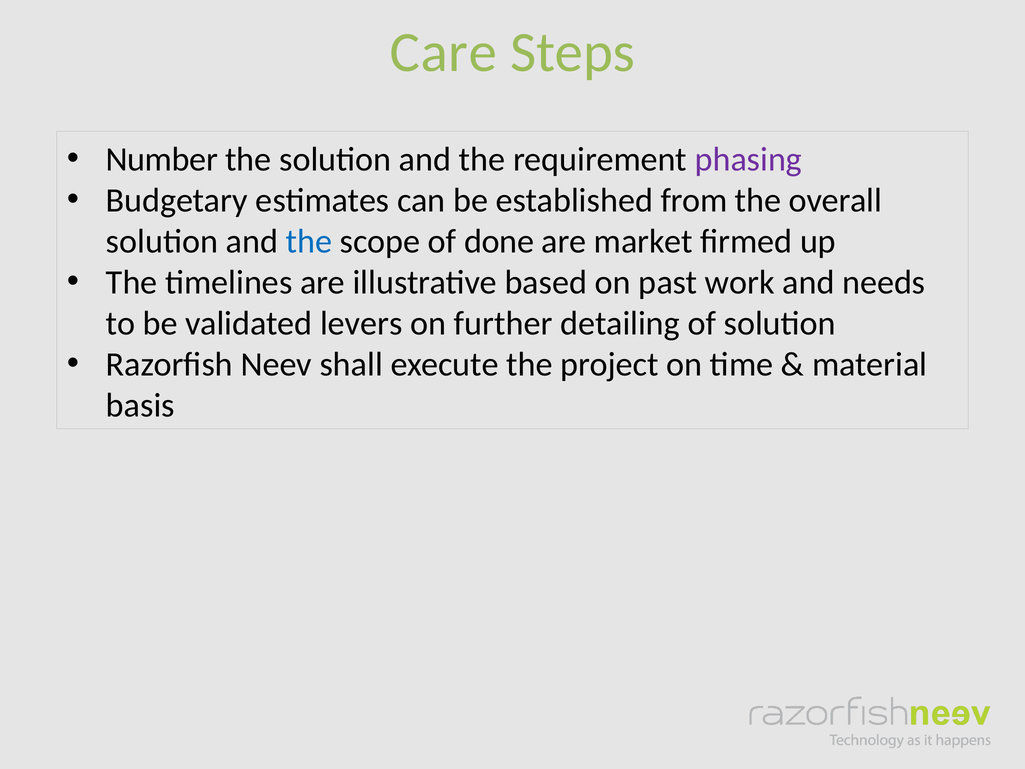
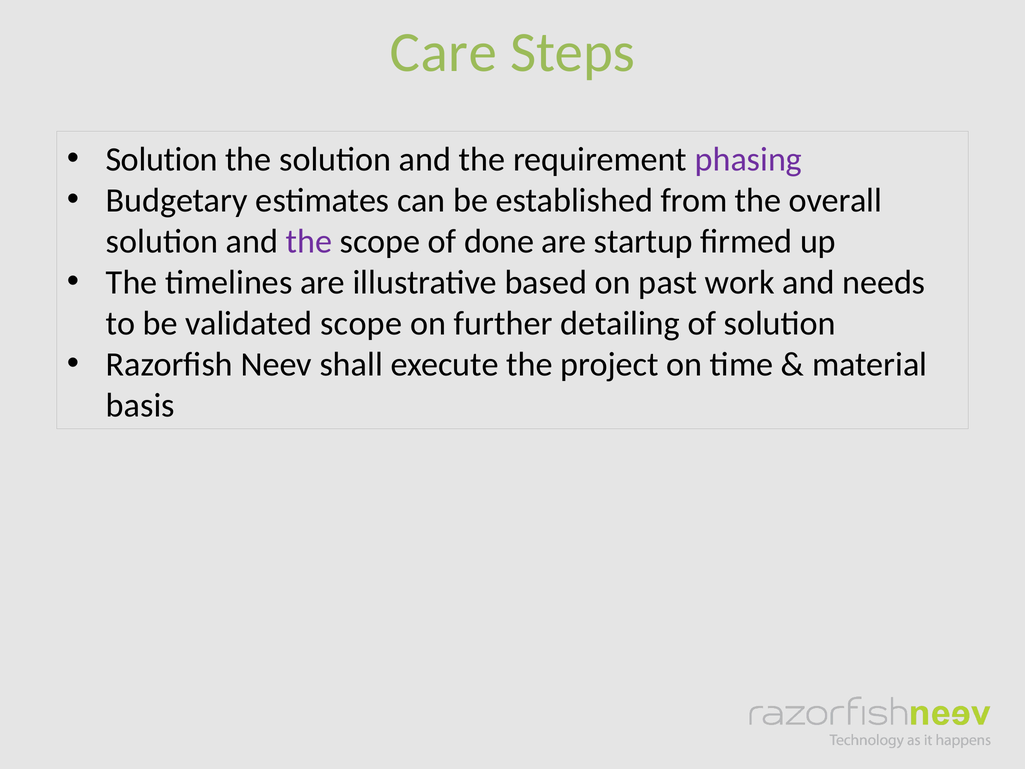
Number at (162, 159): Number -> Solution
the at (309, 241) colour: blue -> purple
market: market -> startup
validated levers: levers -> scope
